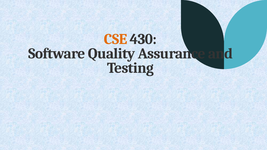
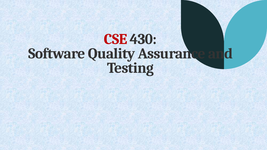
CSE colour: orange -> red
